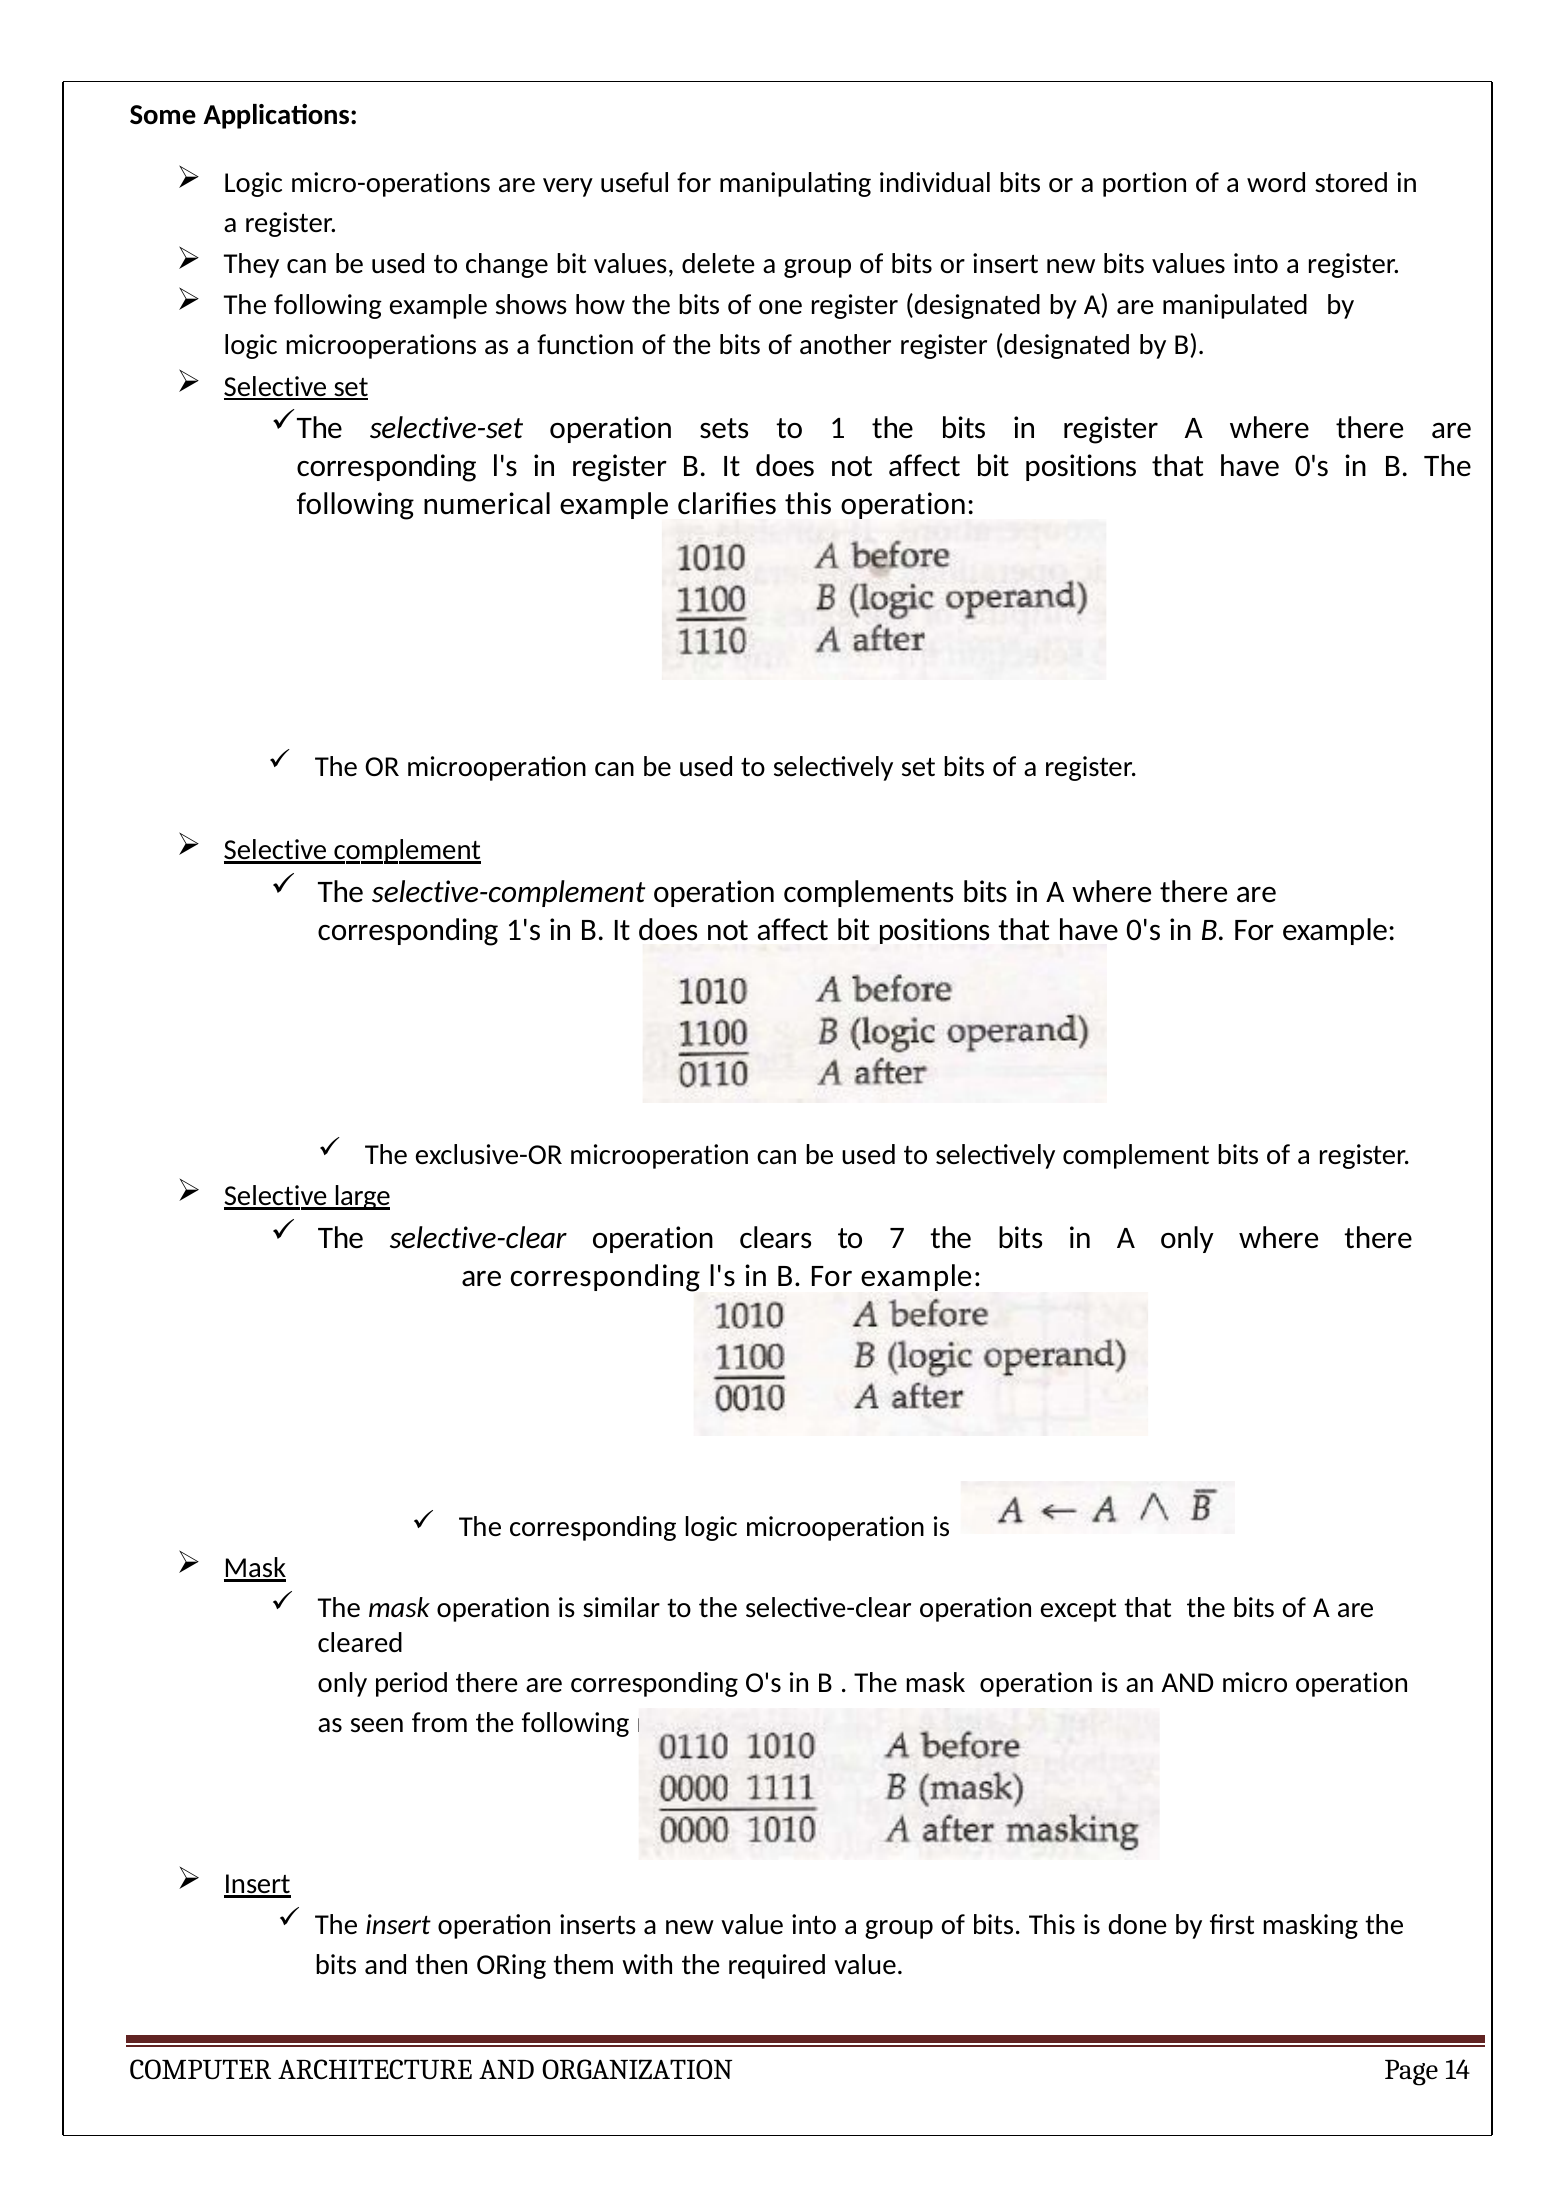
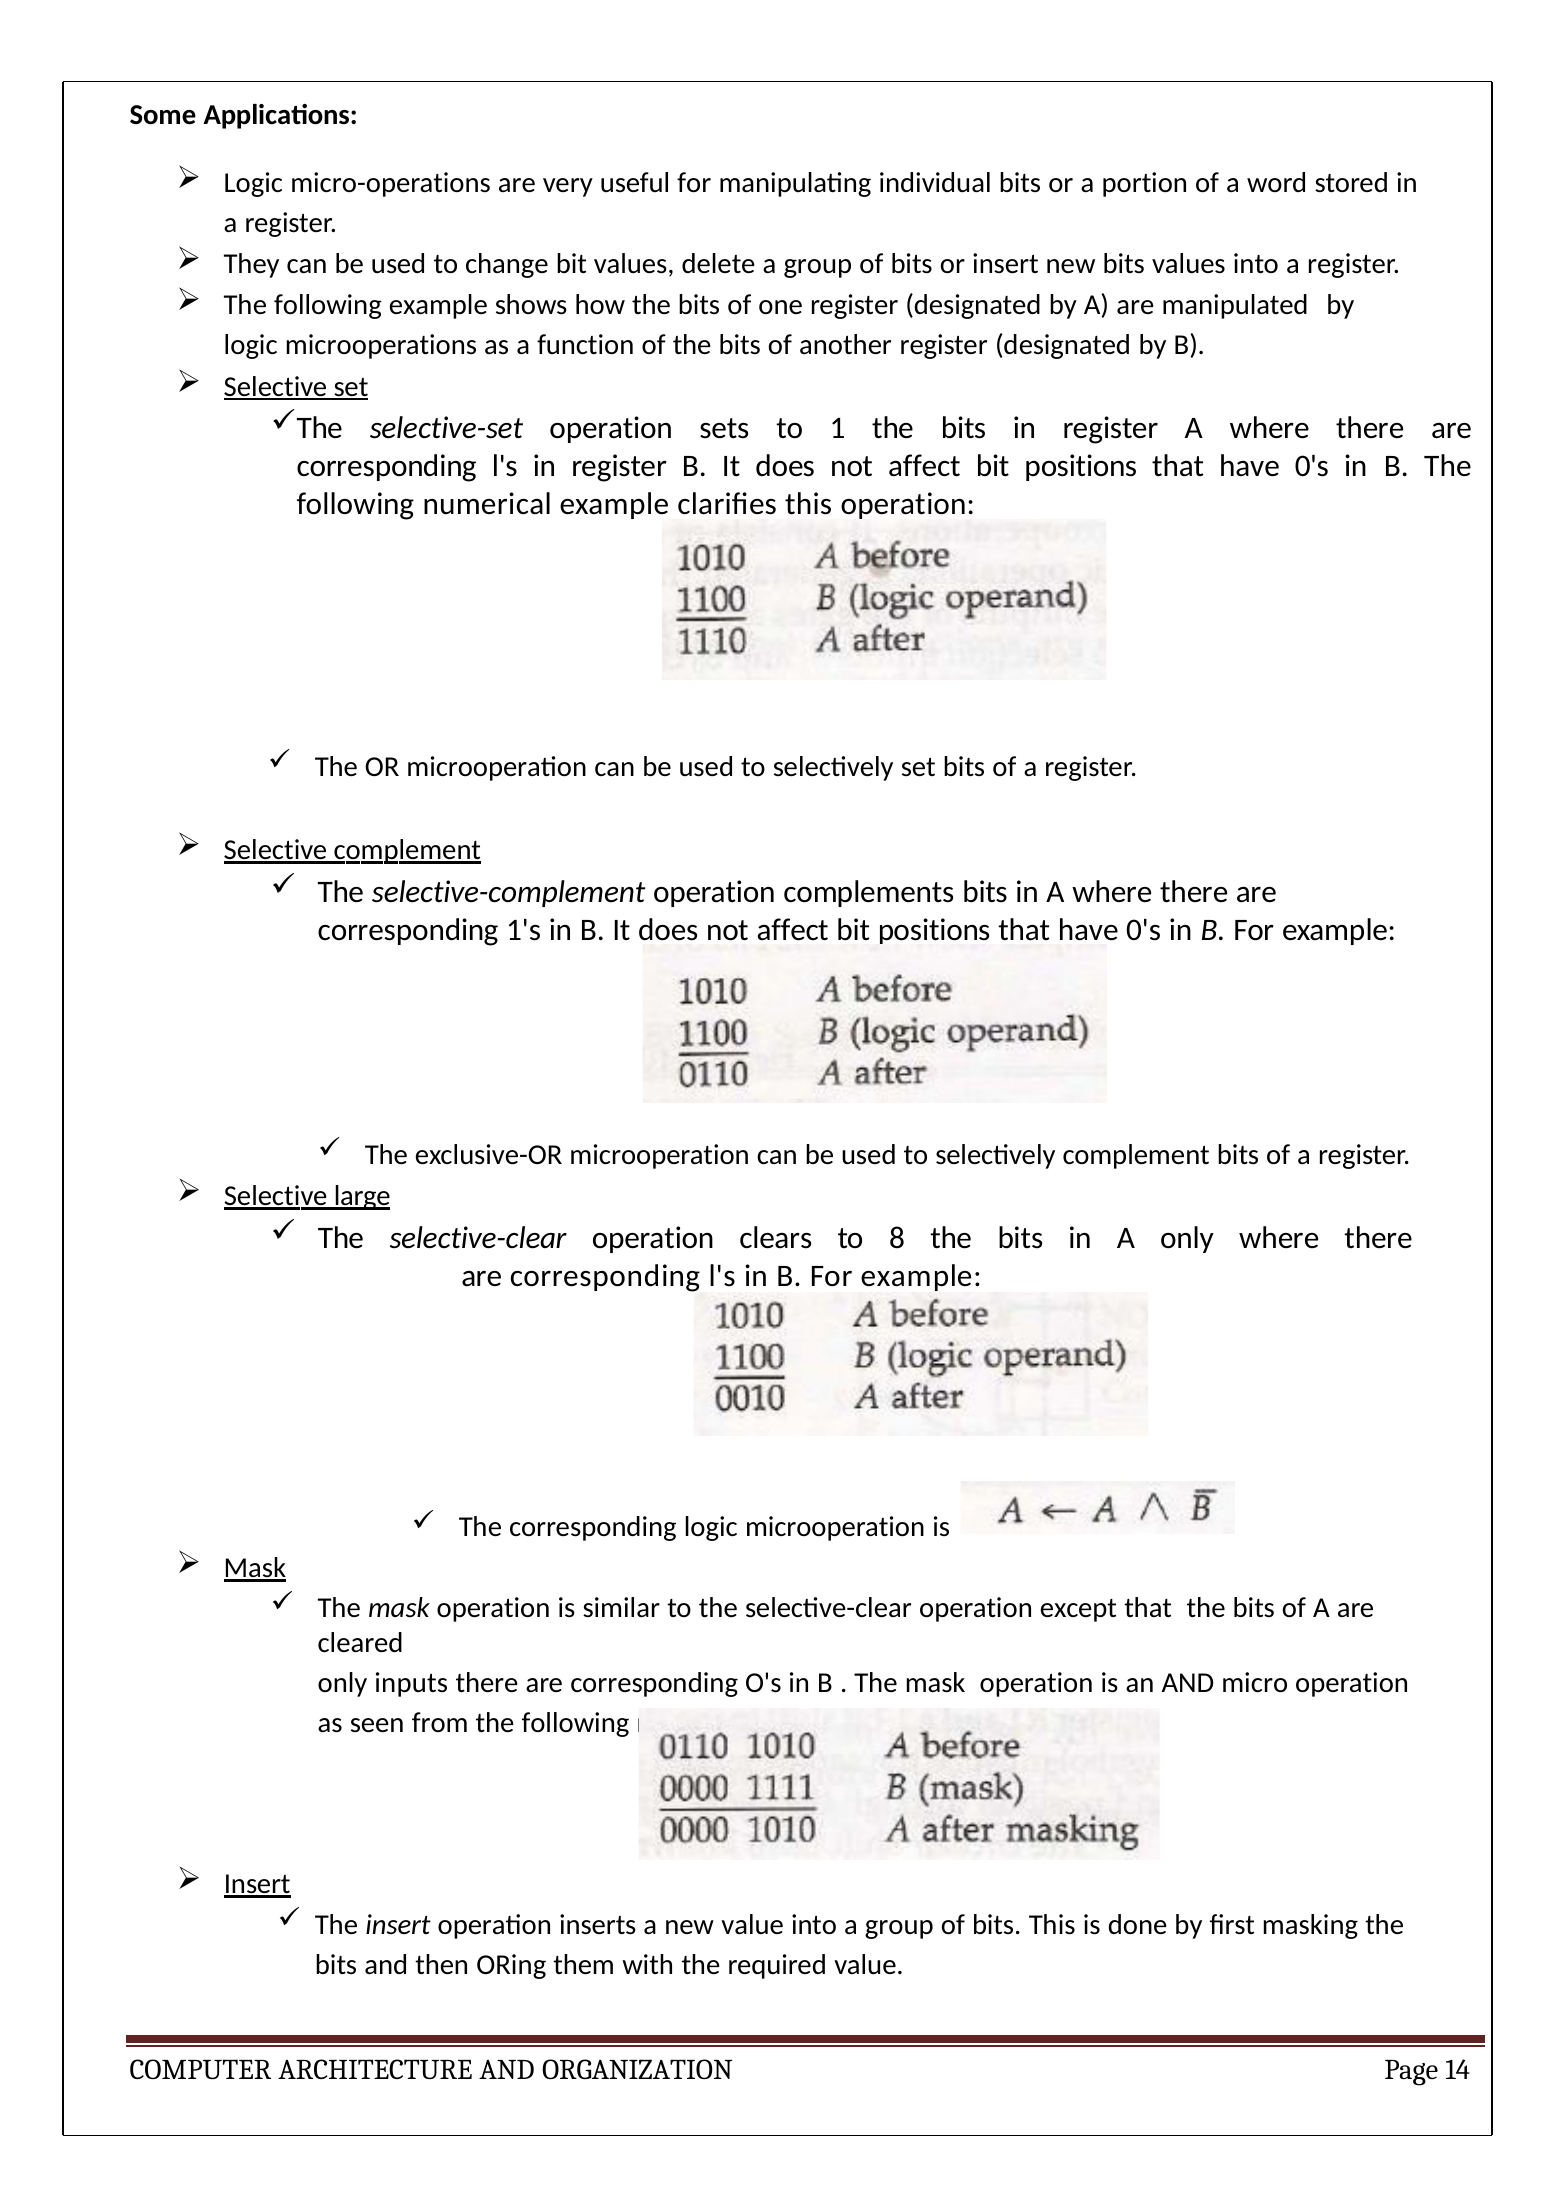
7: 7 -> 8
period: period -> inputs
